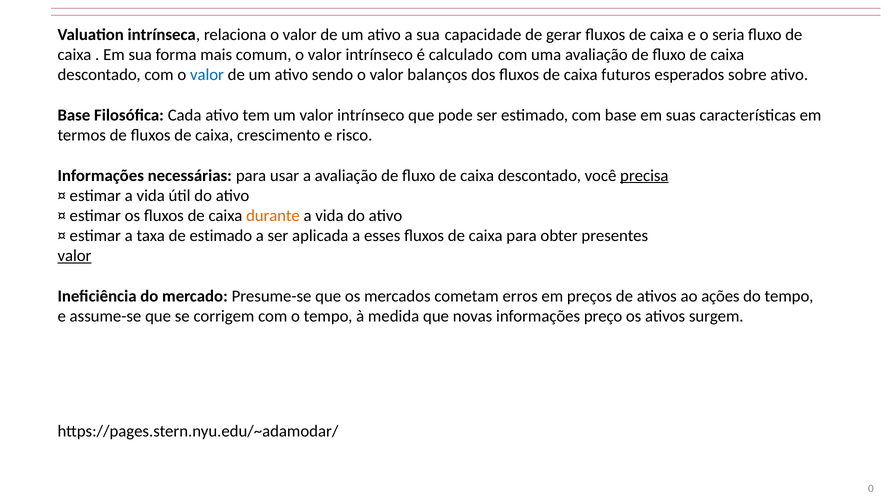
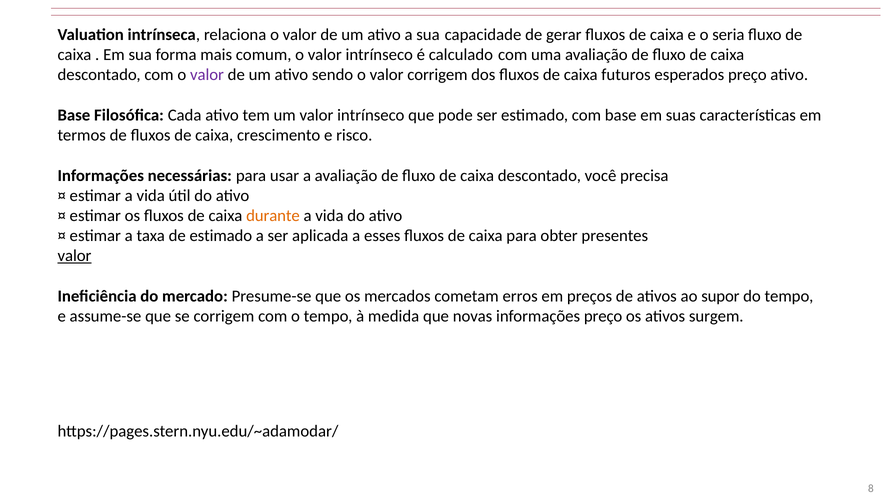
valor at (207, 75) colour: blue -> purple
valor balanços: balanços -> corrigem
esperados sobre: sobre -> preço
precisa underline: present -> none
ações: ações -> supor
0: 0 -> 8
